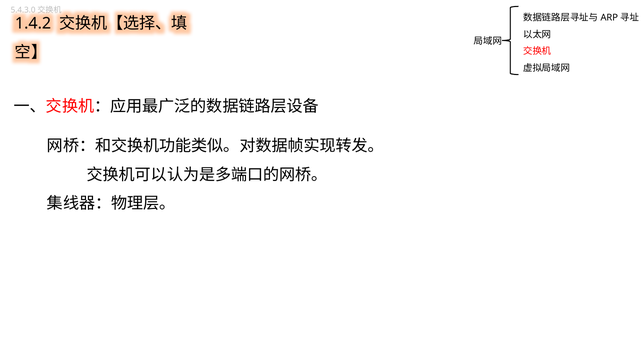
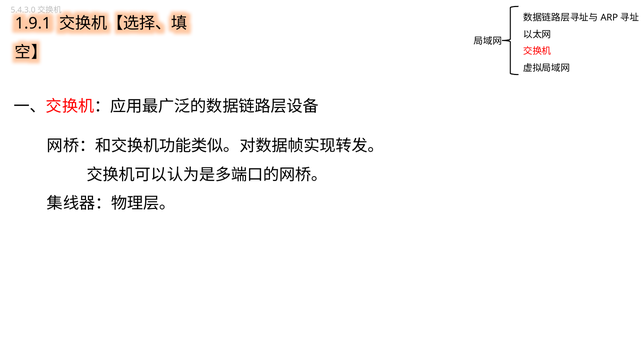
1.4.2: 1.4.2 -> 1.9.1
